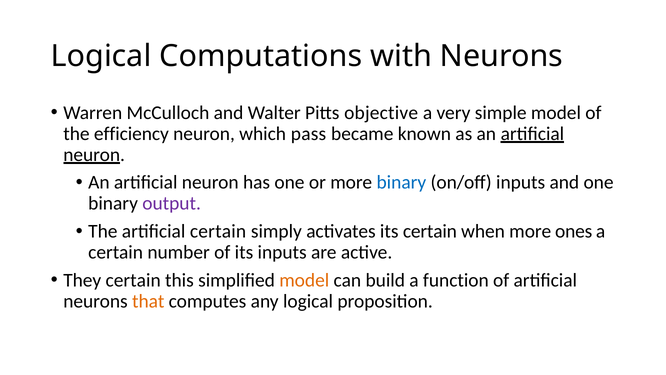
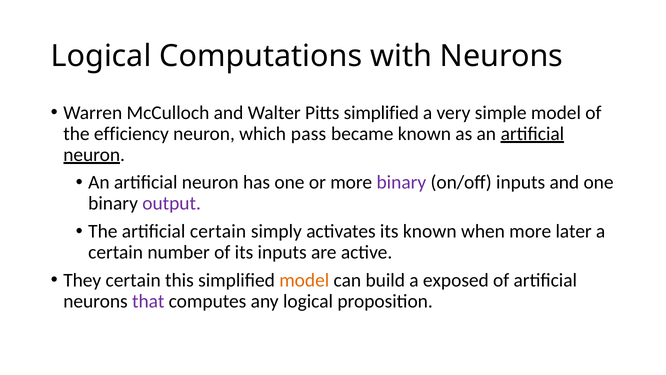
Pitts objective: objective -> simplified
binary at (401, 182) colour: blue -> purple
its certain: certain -> known
ones: ones -> later
function: function -> exposed
that colour: orange -> purple
